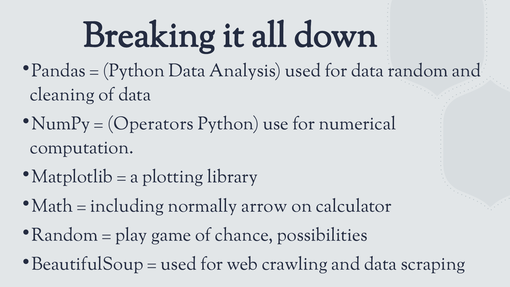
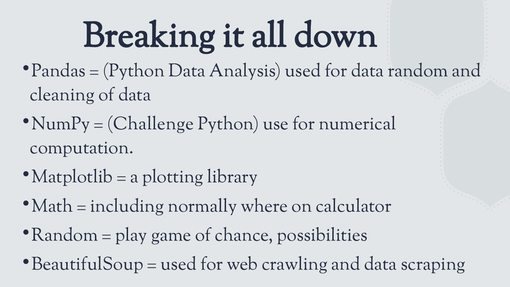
Operators: Operators -> Challenge
arrow: arrow -> where
